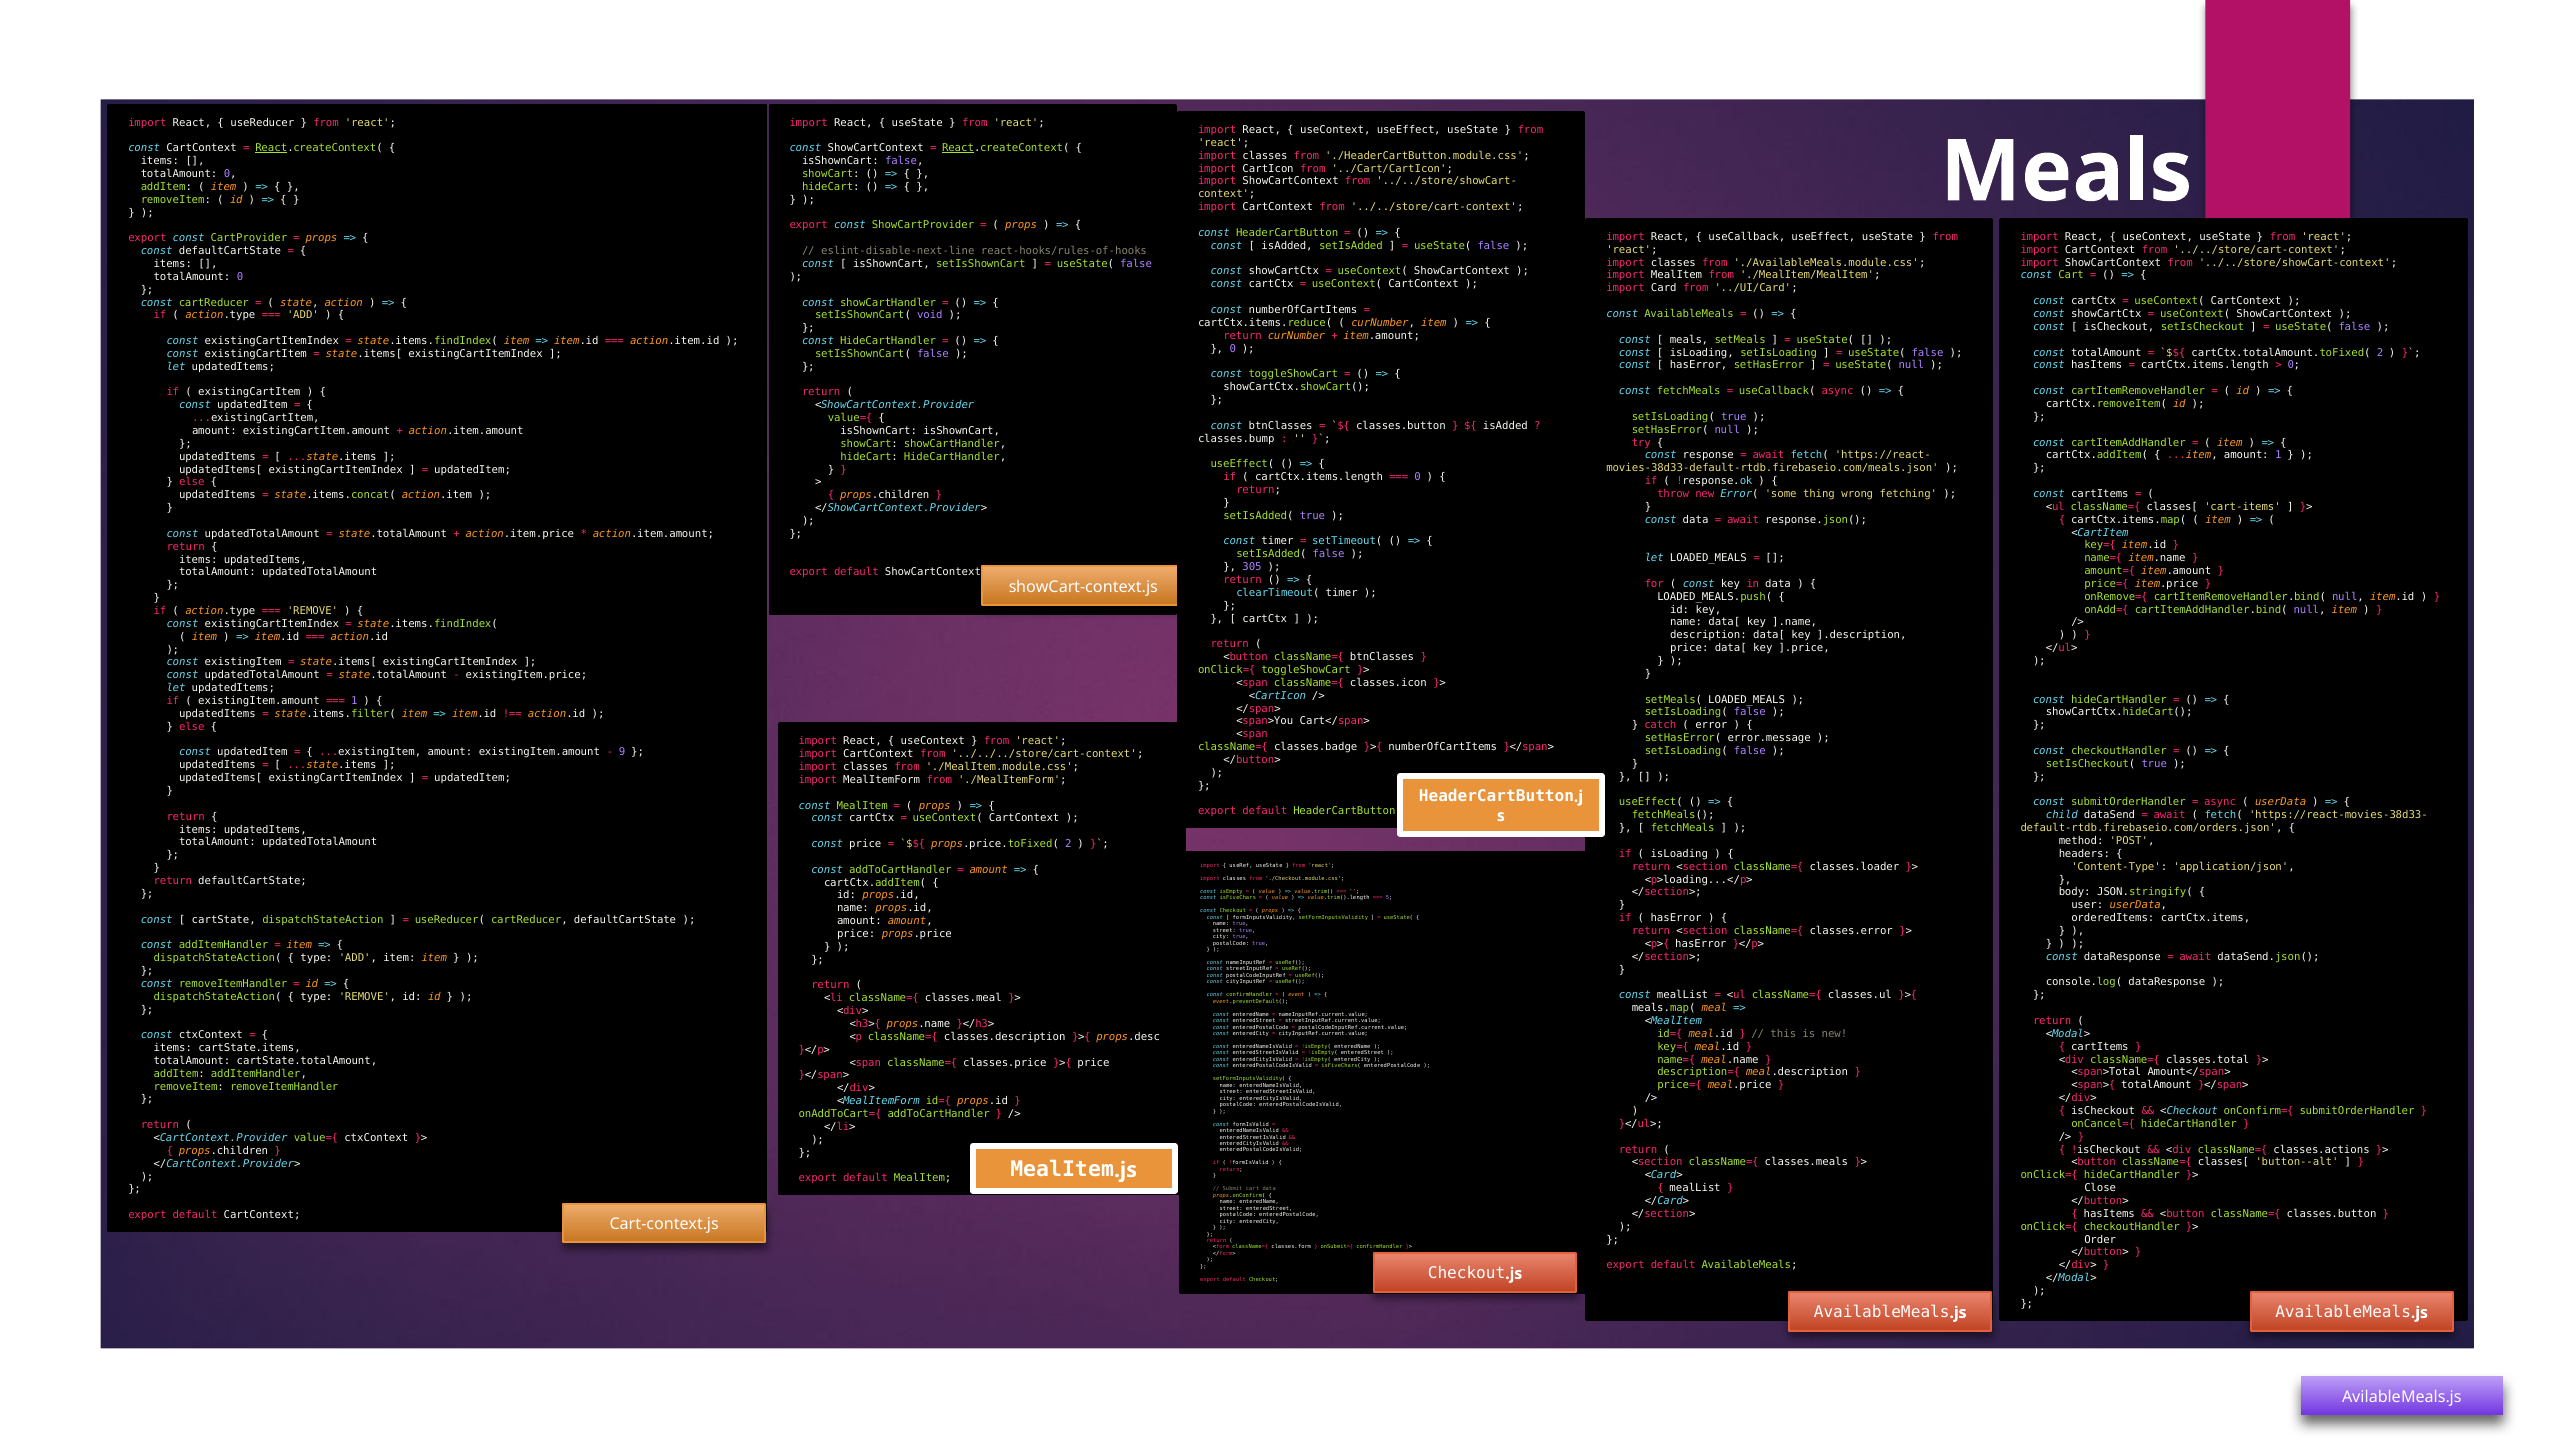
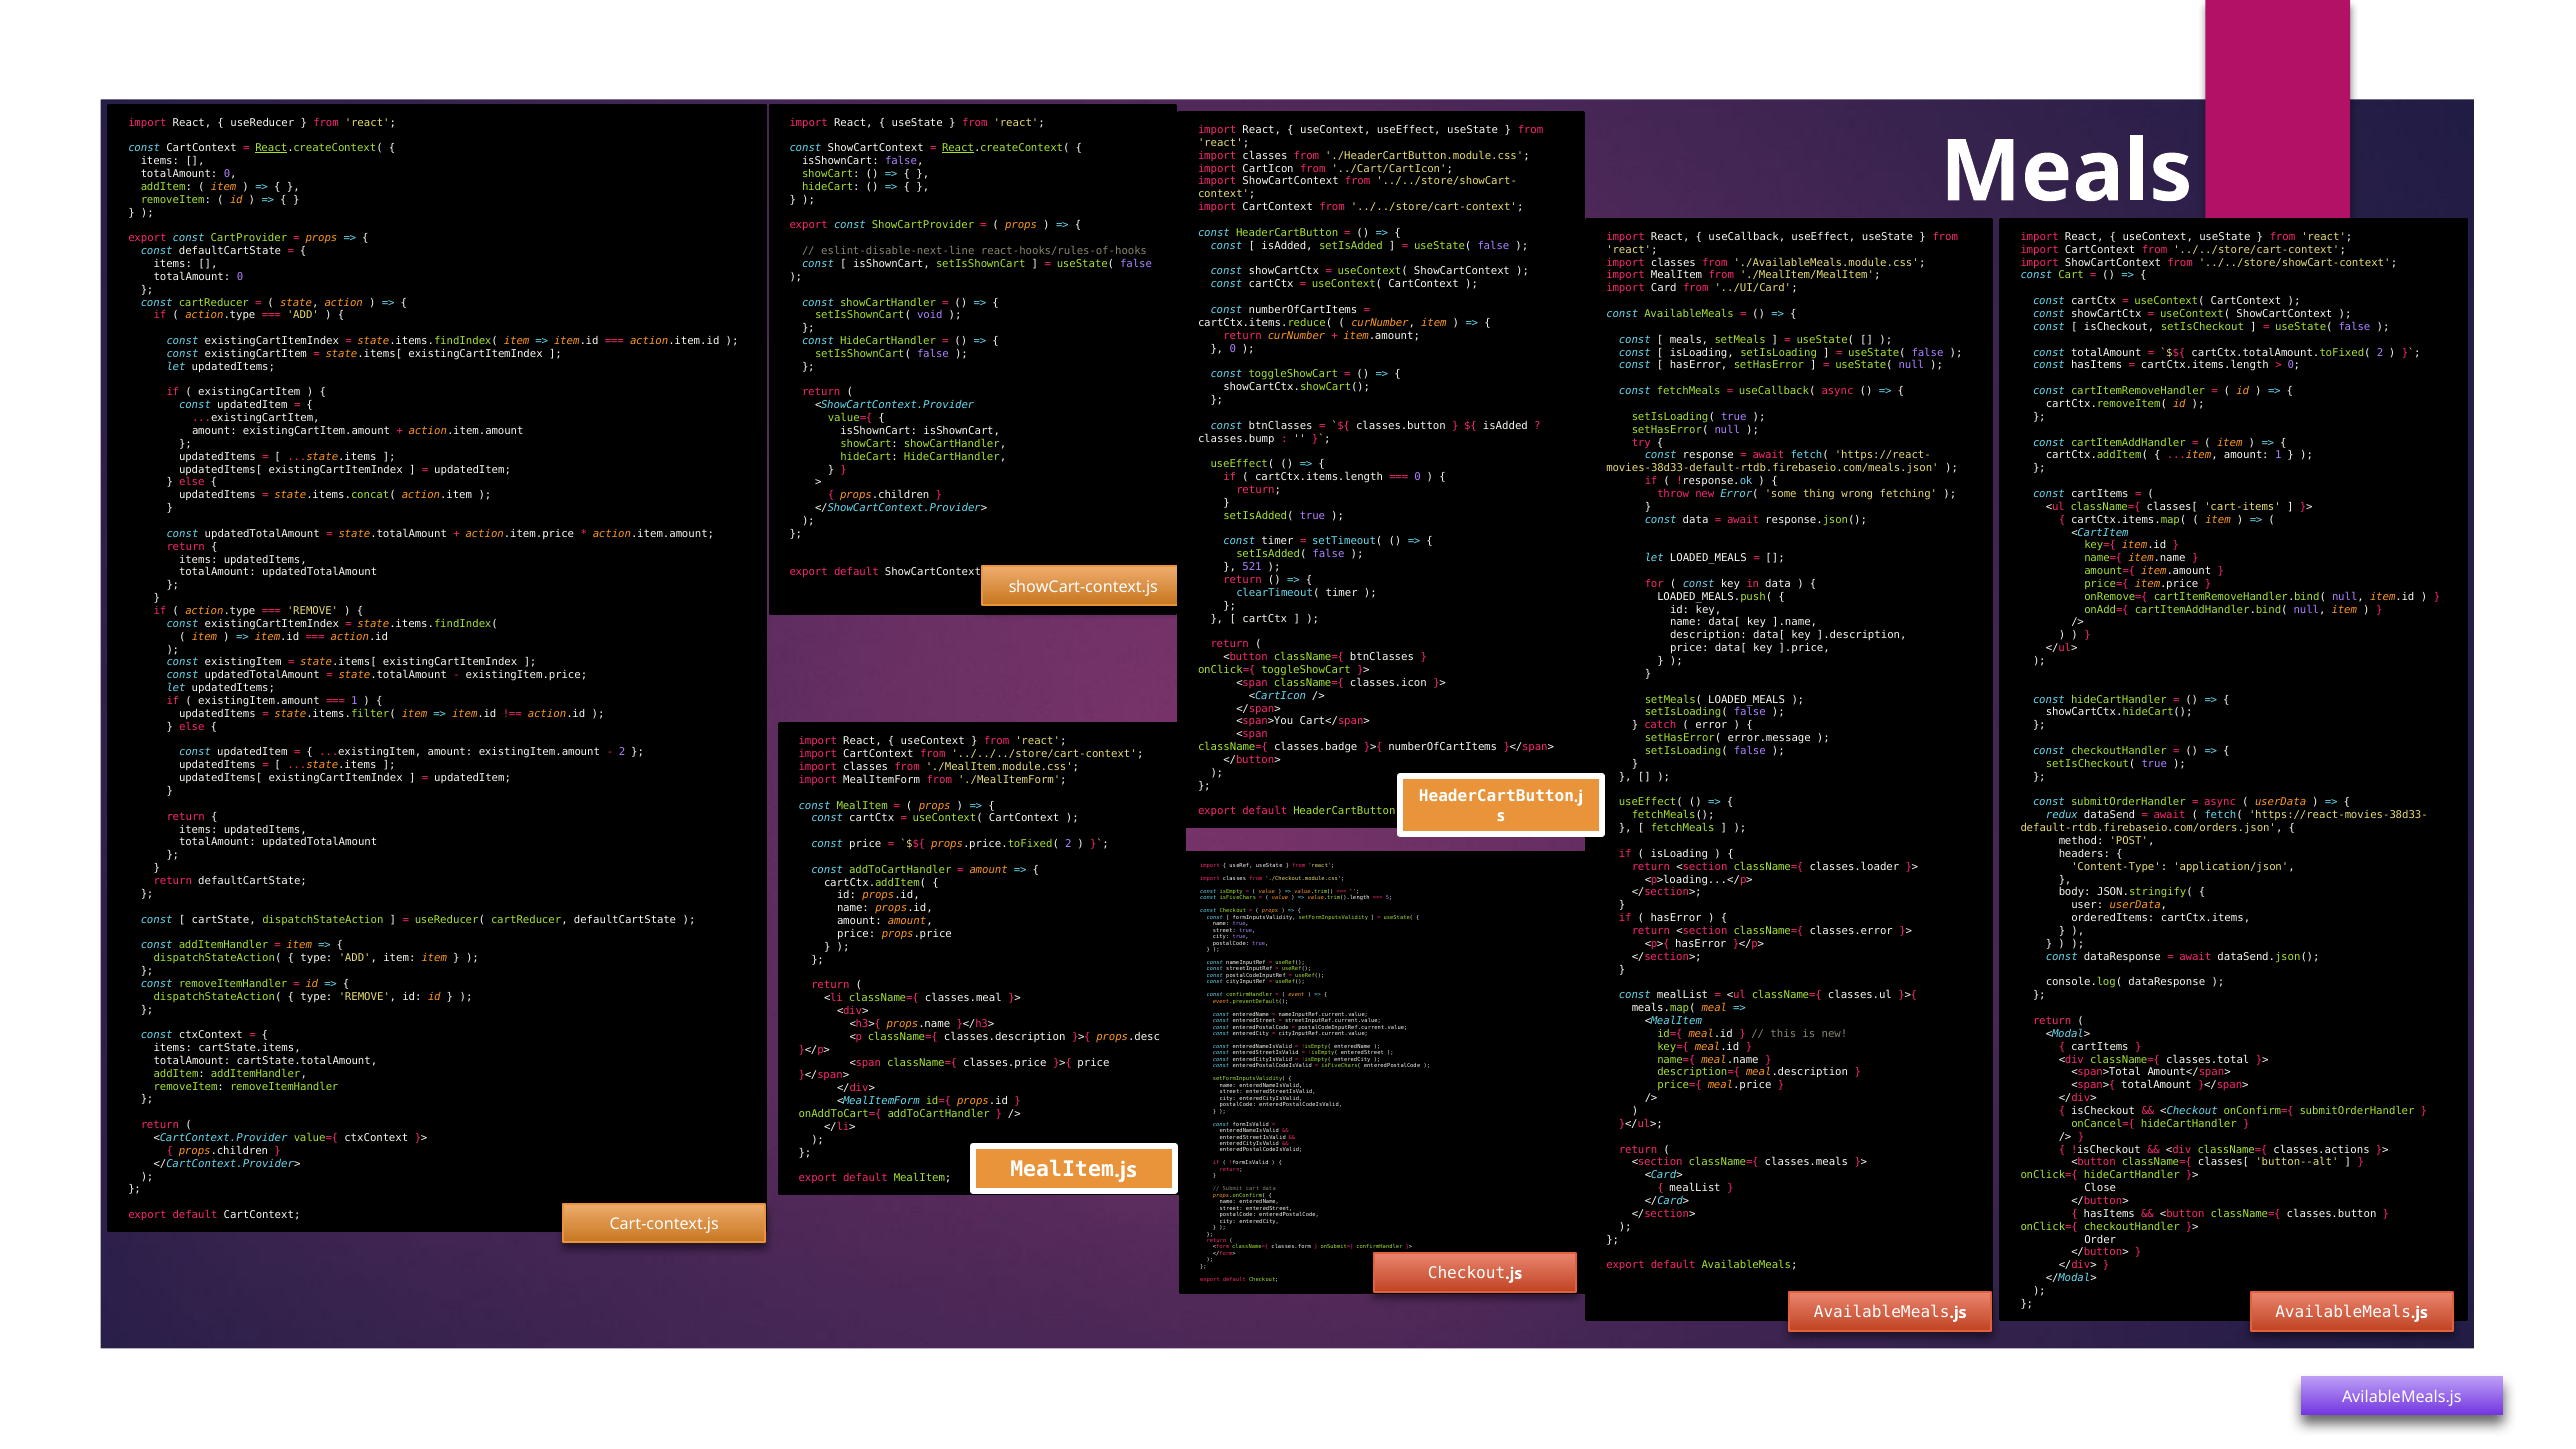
305: 305 -> 521
9 at (622, 752): 9 -> 2
child: child -> redux
